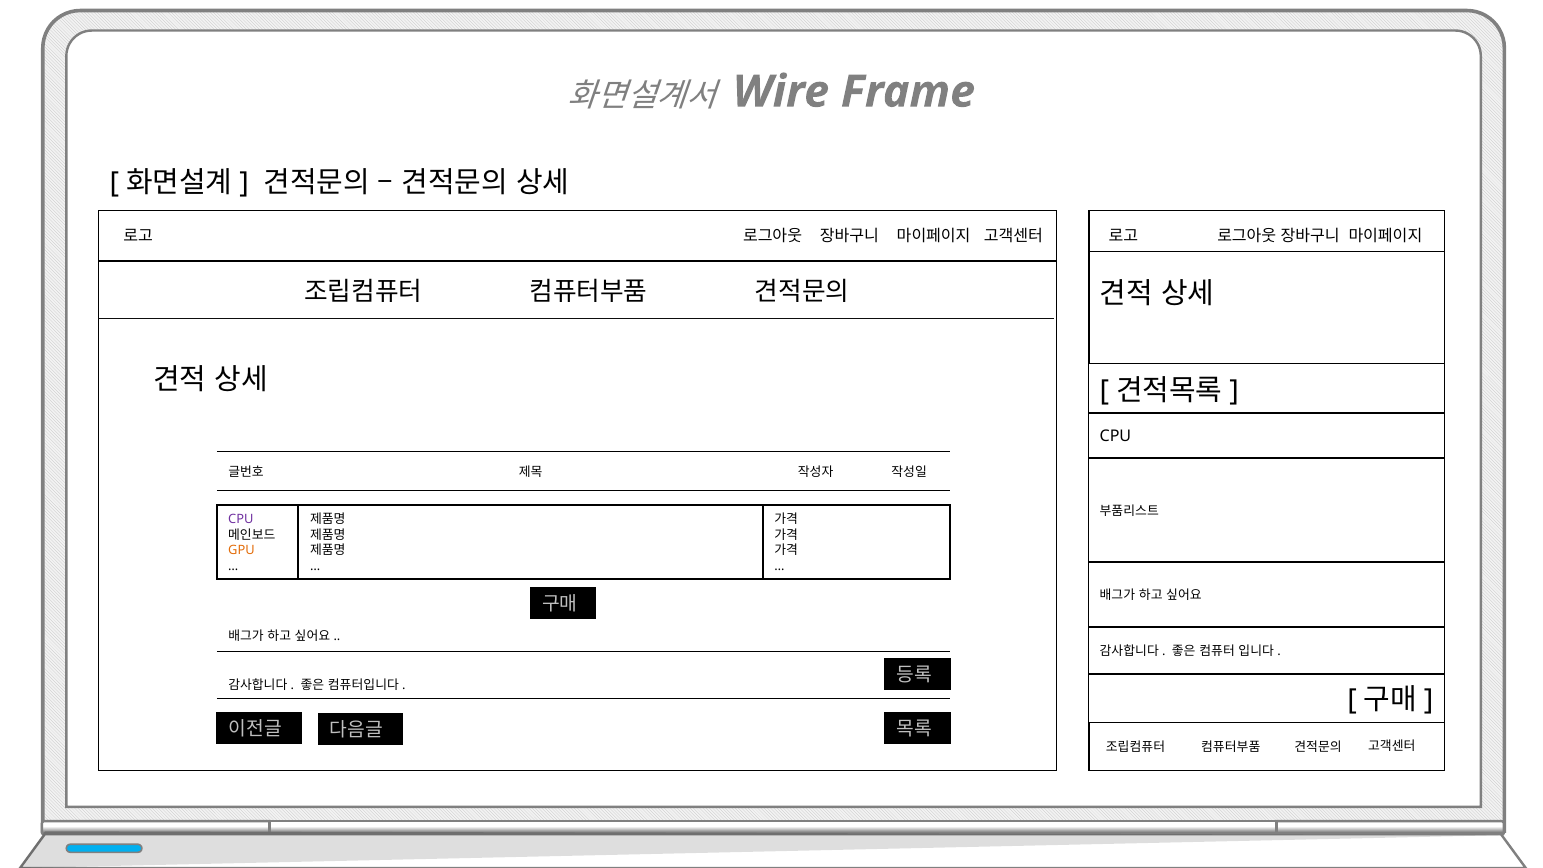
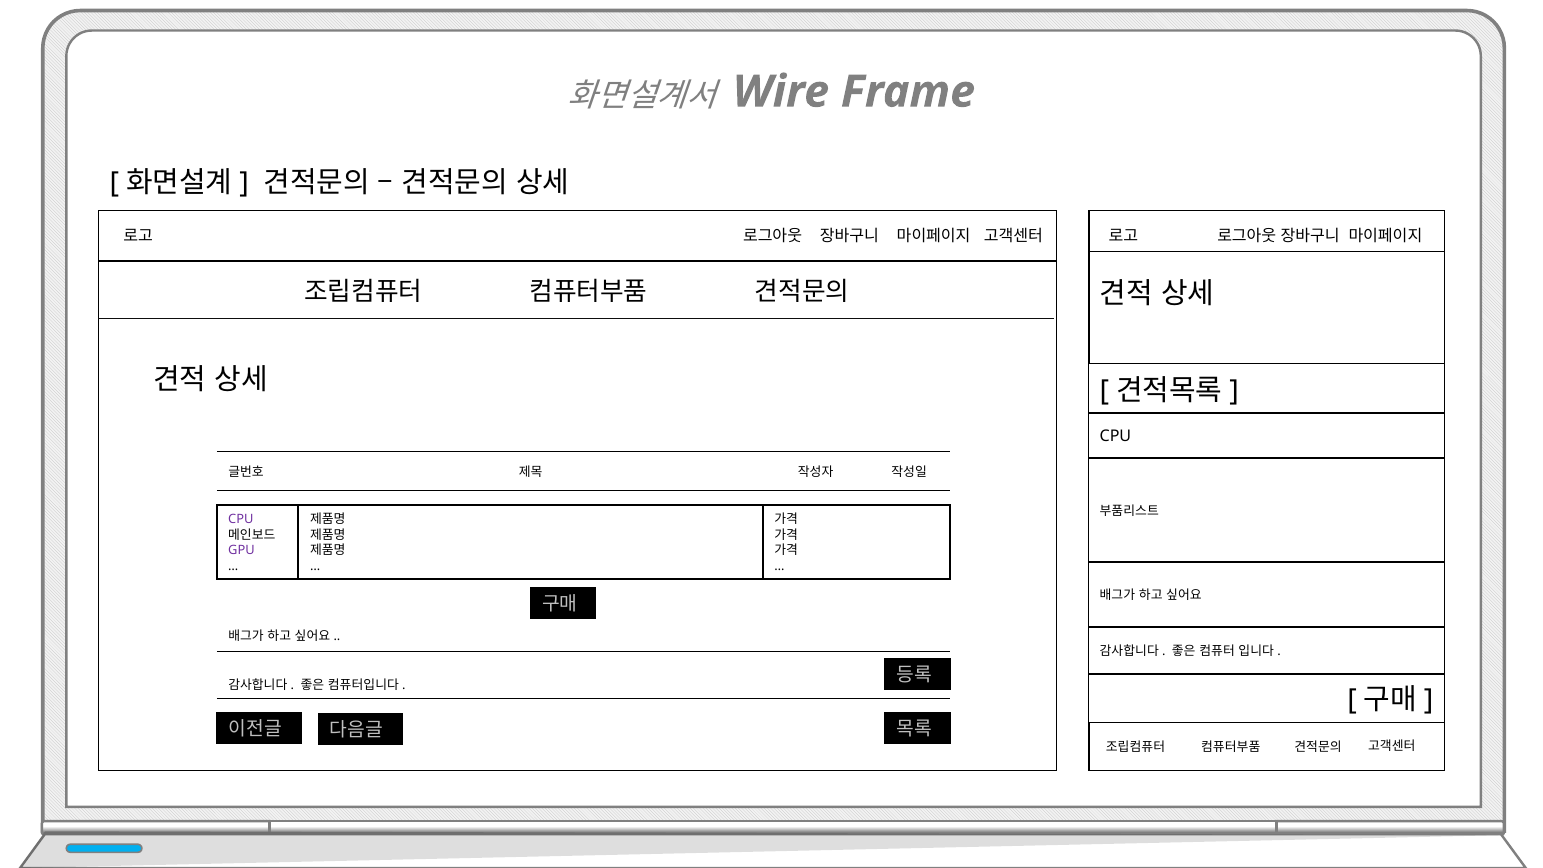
GPU colour: orange -> purple
